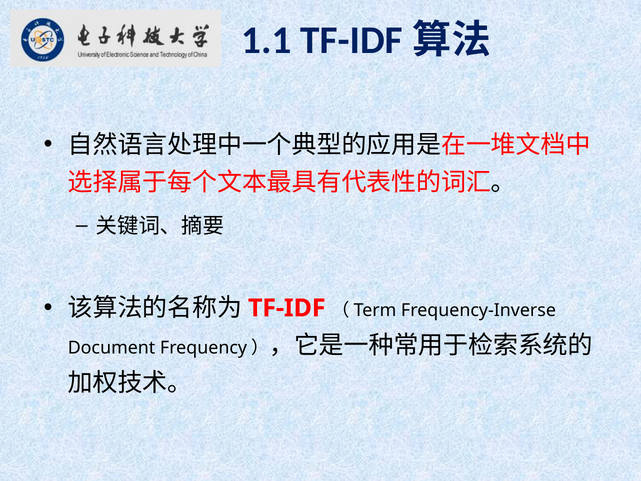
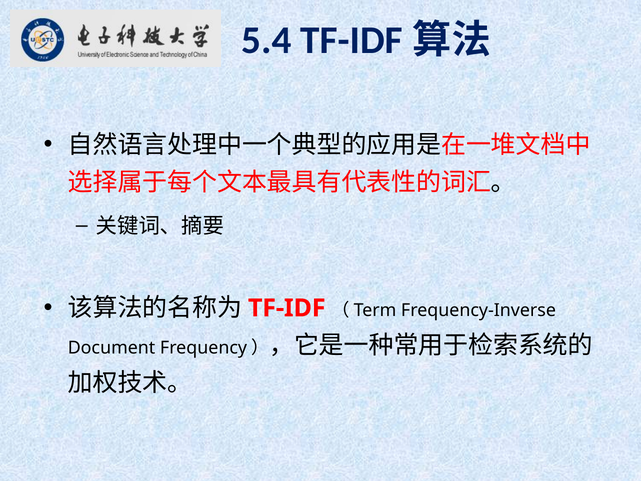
1.1: 1.1 -> 5.4
